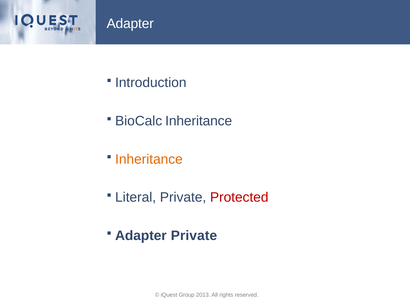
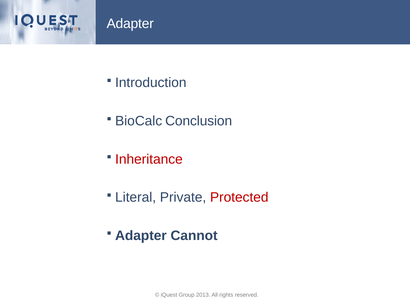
BioCalc Inheritance: Inheritance -> Conclusion
Inheritance at (149, 159) colour: orange -> red
Adapter Private: Private -> Cannot
